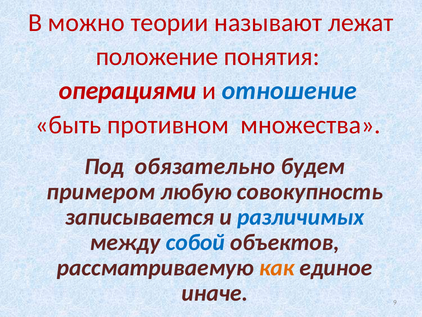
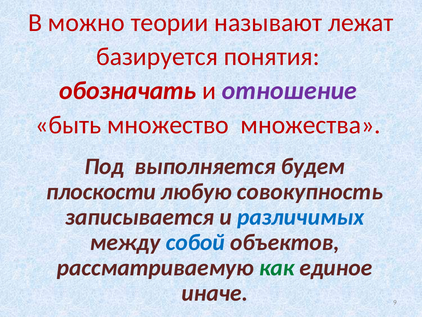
положение: положение -> базируется
операциями: операциями -> обозначать
отношение colour: blue -> purple
противном: противном -> множество
обязательно: обязательно -> выполняется
примером: примером -> плоскости
как colour: orange -> green
